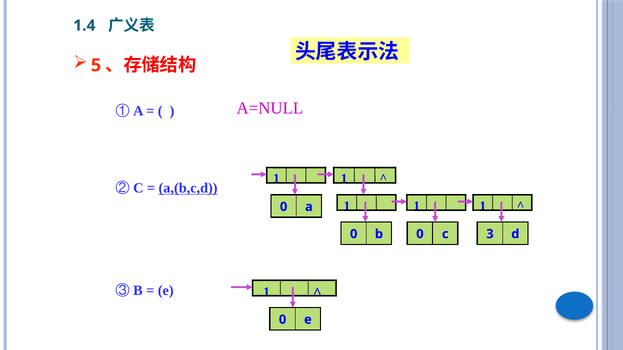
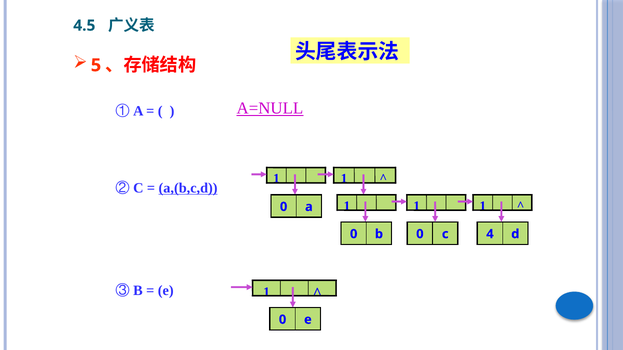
1.4: 1.4 -> 4.5
A=NULL underline: none -> present
3: 3 -> 4
